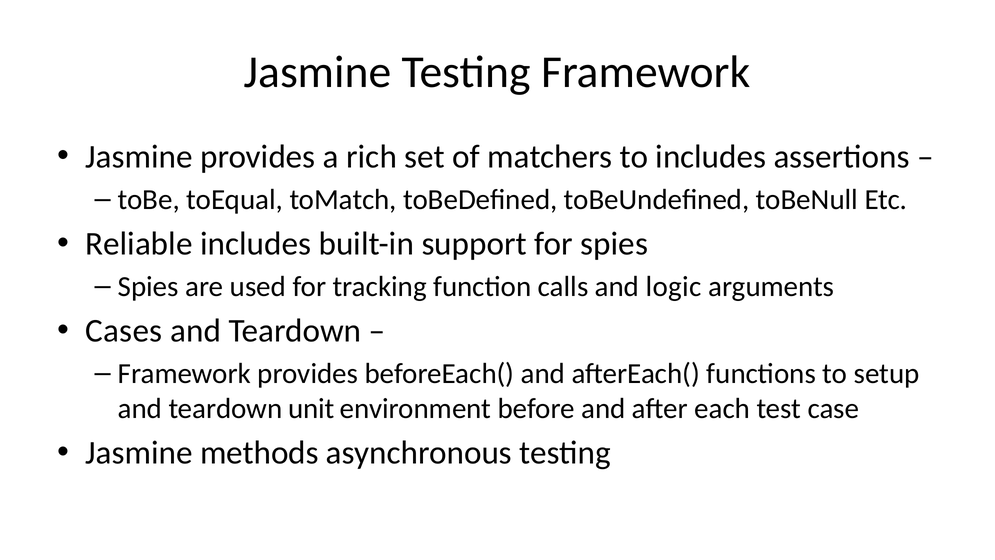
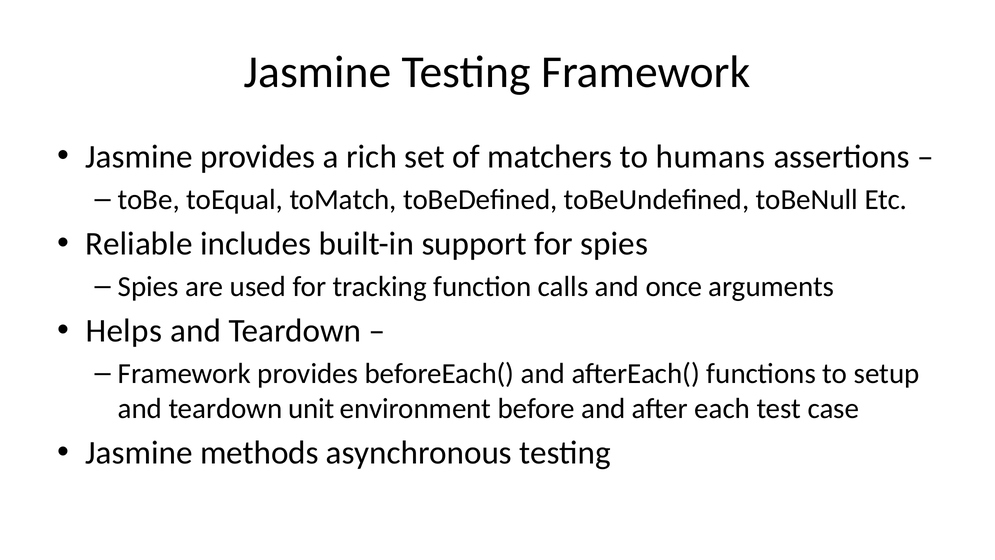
to includes: includes -> humans
logic: logic -> once
Cases: Cases -> Helps
